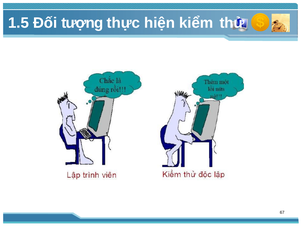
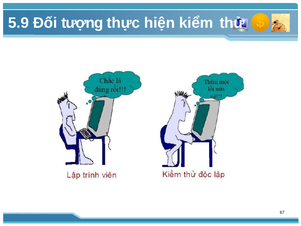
1.5: 1.5 -> 5.9
